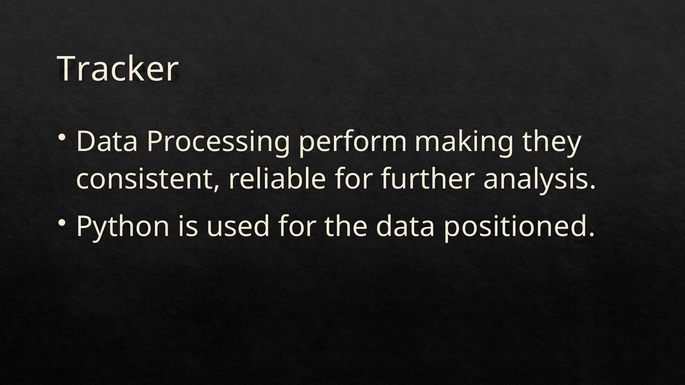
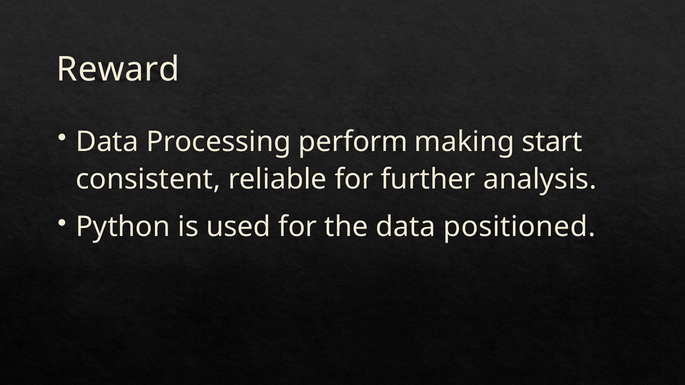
Tracker: Tracker -> Reward
they: they -> start
